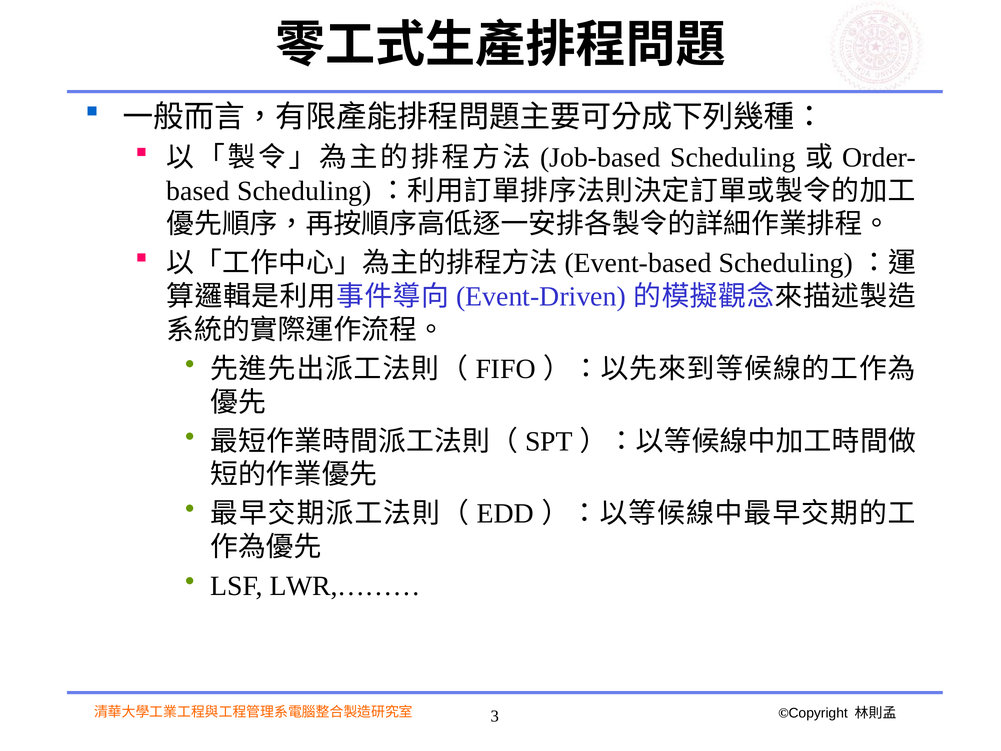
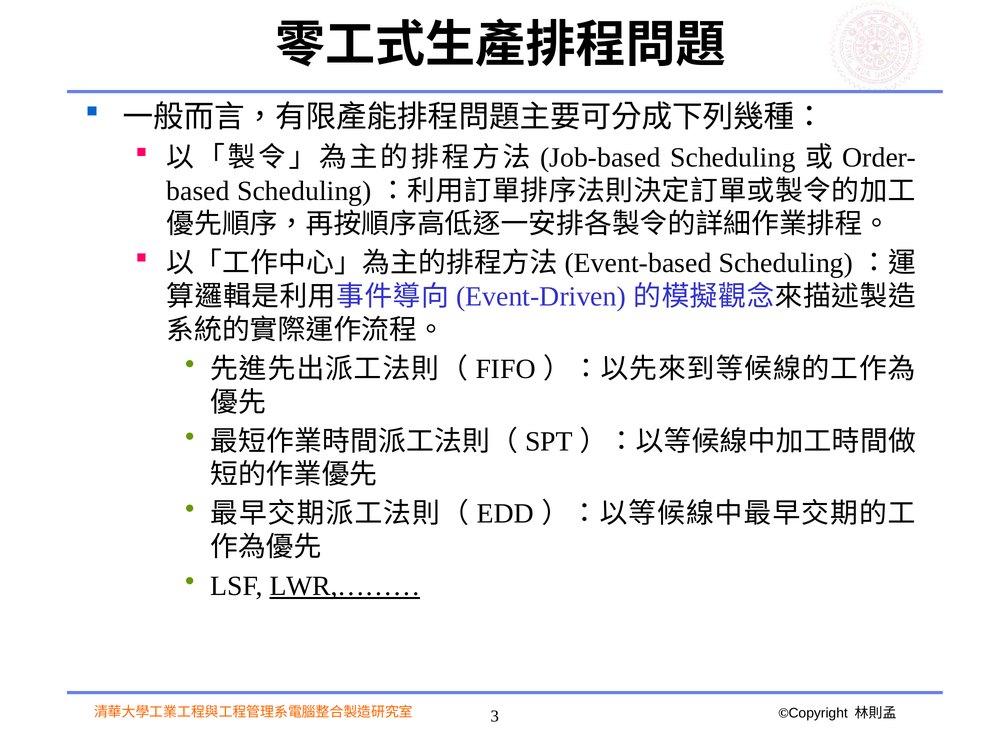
LWR,……… underline: none -> present
